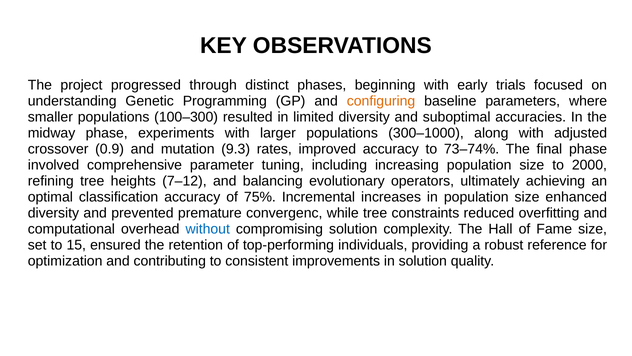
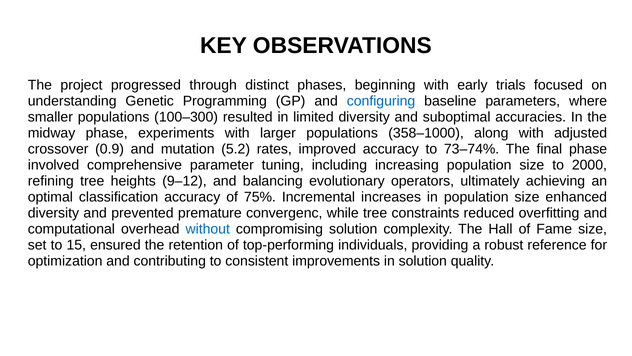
configuring colour: orange -> blue
300–1000: 300–1000 -> 358–1000
9.3: 9.3 -> 5.2
7–12: 7–12 -> 9–12
